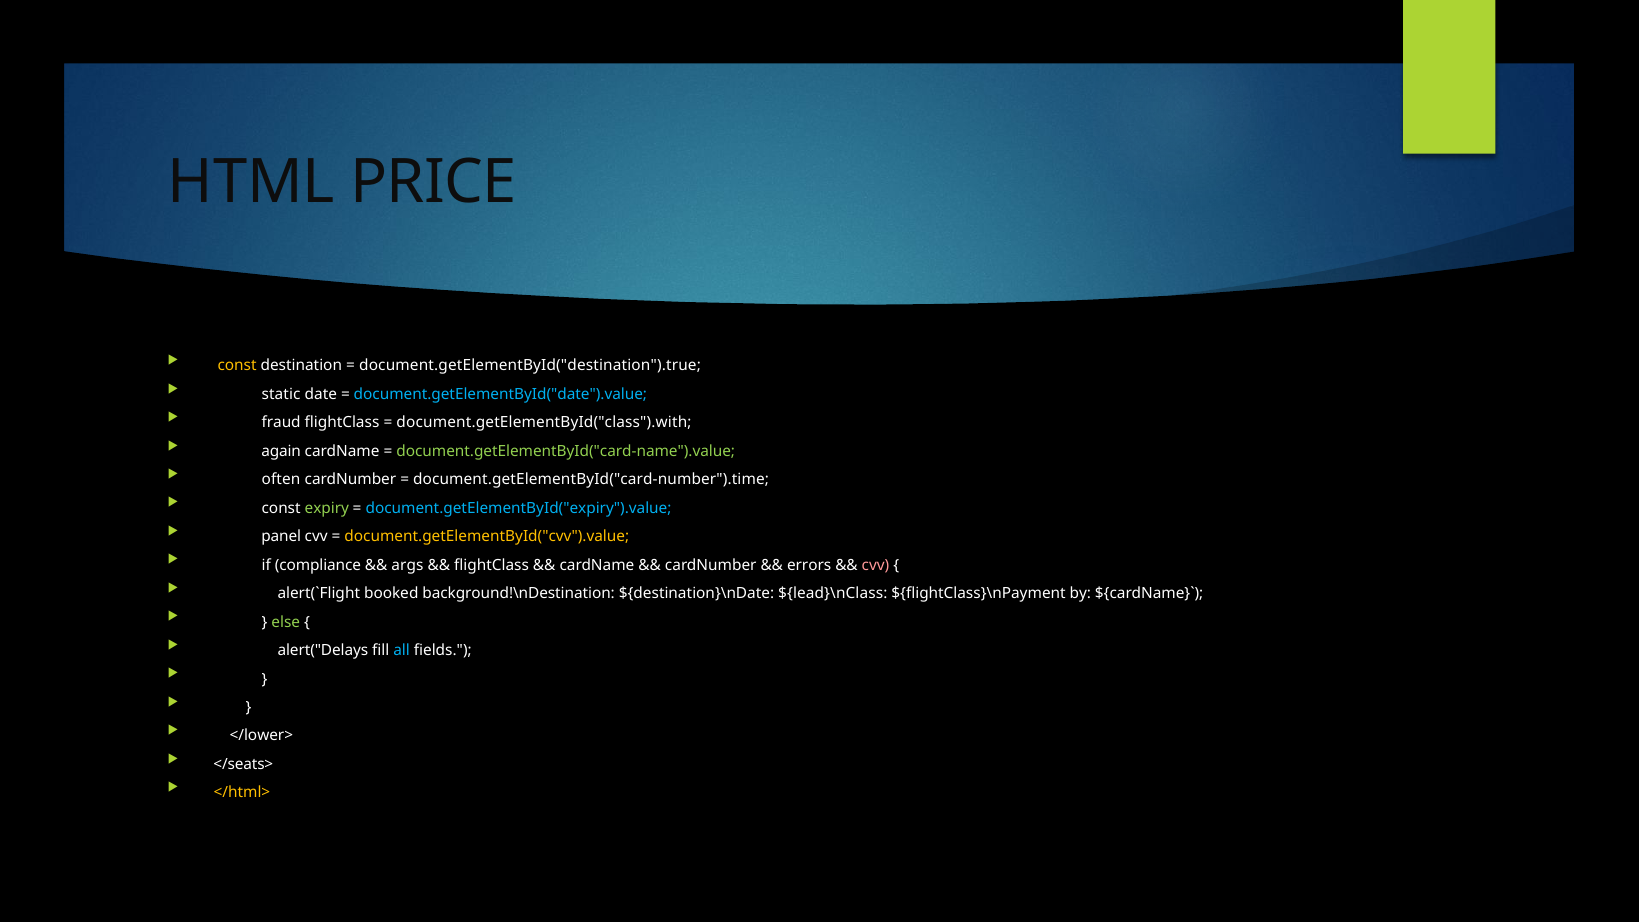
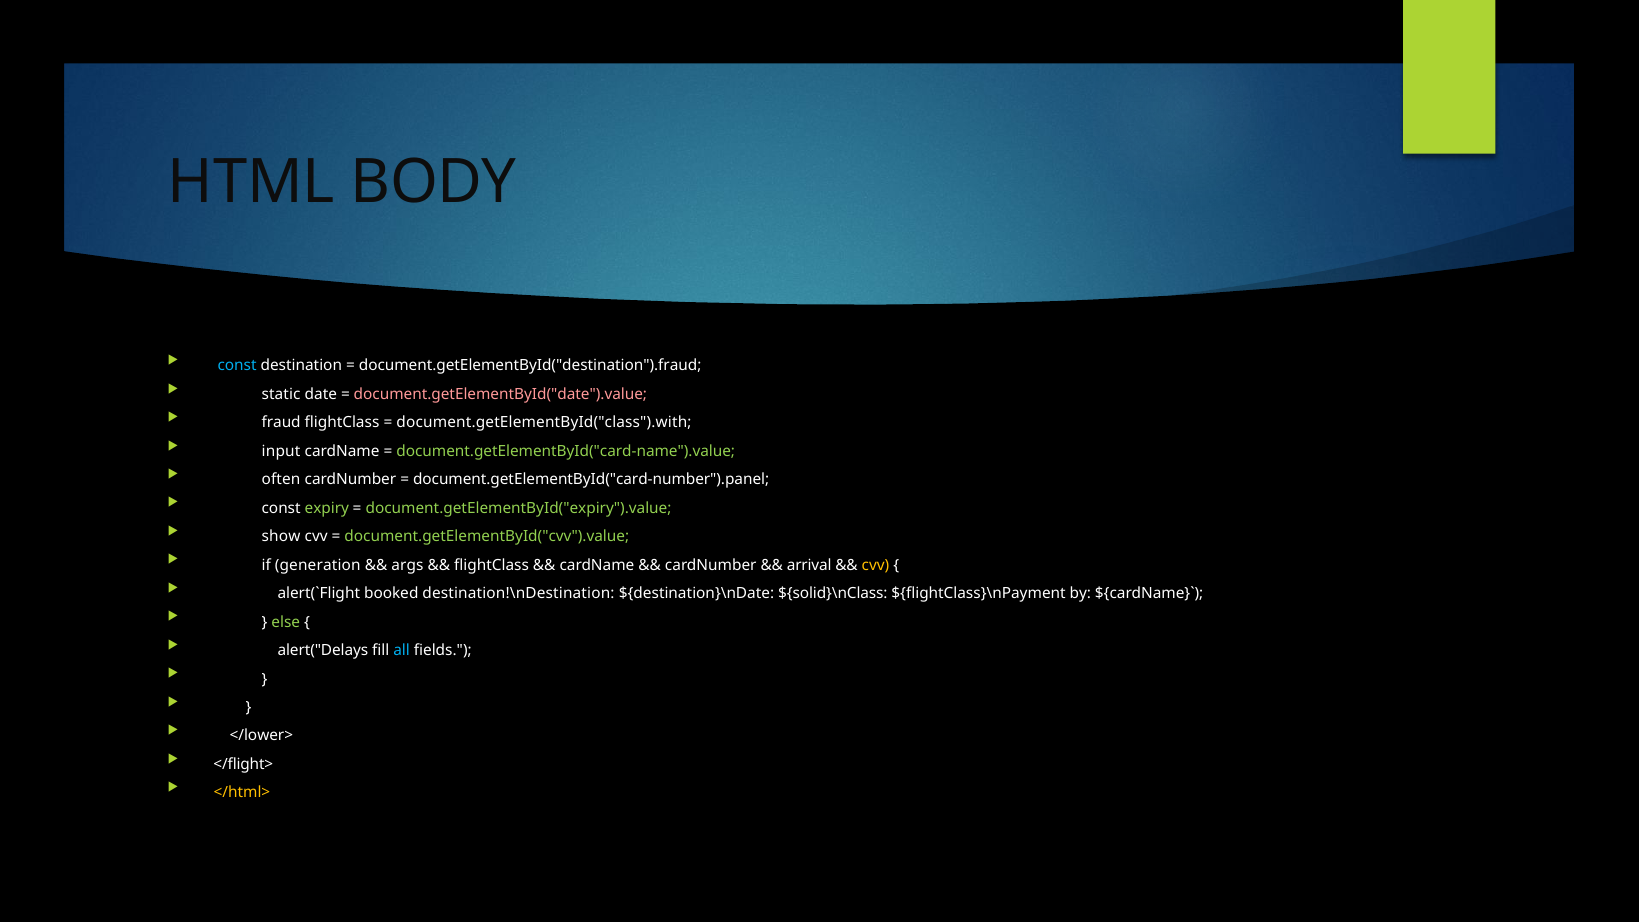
PRICE: PRICE -> BODY
const at (237, 366) colour: yellow -> light blue
document.getElementById("destination").true: document.getElementById("destination").true -> document.getElementById("destination").fraud
document.getElementById("date").value colour: light blue -> pink
again: again -> input
document.getElementById("card-number").time: document.getElementById("card-number").time -> document.getElementById("card-number").panel
document.getElementById("expiry").value colour: light blue -> light green
panel: panel -> show
document.getElementById("cvv").value colour: yellow -> light green
compliance: compliance -> generation
errors: errors -> arrival
cvv at (876, 565) colour: pink -> yellow
background!\nDestination: background!\nDestination -> destination!\nDestination
${lead}\nClass: ${lead}\nClass -> ${solid}\nClass
</seats>: </seats> -> </flight>
